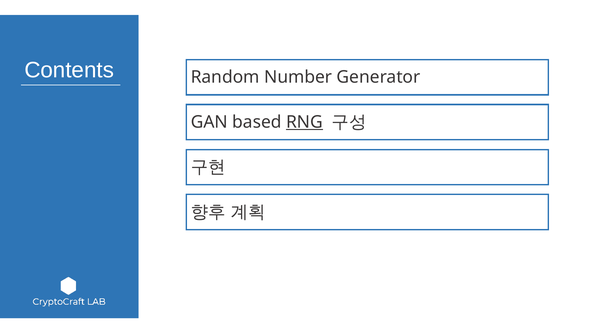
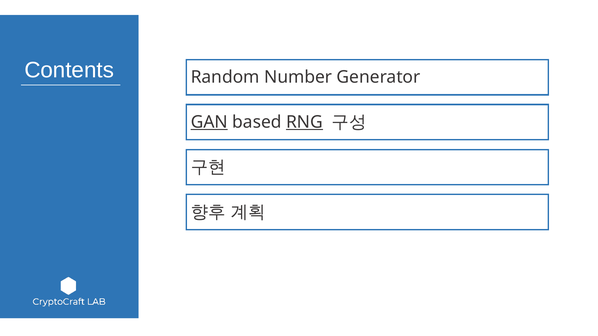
GAN underline: none -> present
